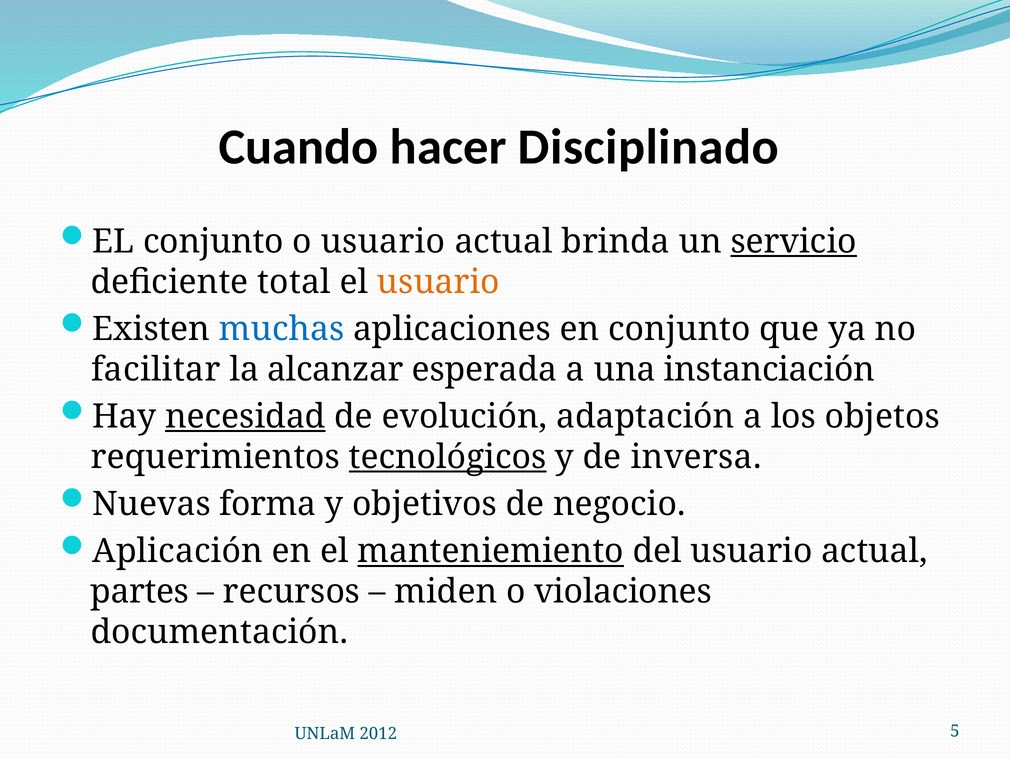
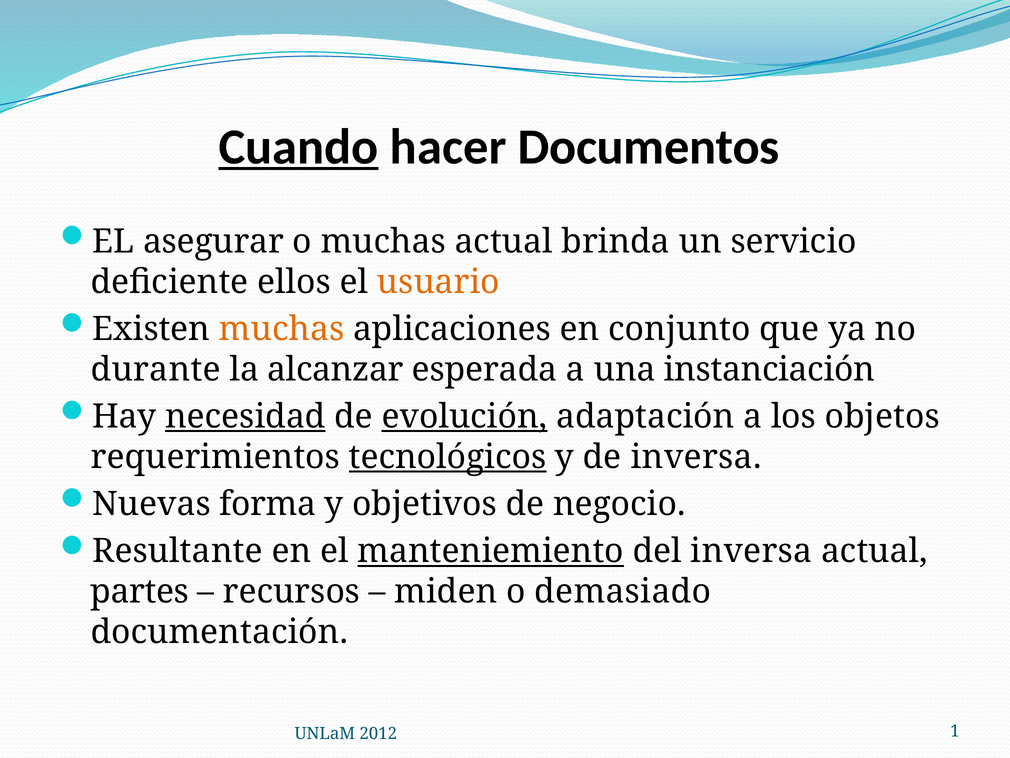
Cuando underline: none -> present
Disciplinado: Disciplinado -> Documentos
EL conjunto: conjunto -> asegurar
o usuario: usuario -> muchas
servicio underline: present -> none
total: total -> ellos
muchas at (282, 329) colour: blue -> orange
facilitar: facilitar -> durante
evolución underline: none -> present
Aplicación: Aplicación -> Resultante
del usuario: usuario -> inversa
violaciones: violaciones -> demasiado
5: 5 -> 1
